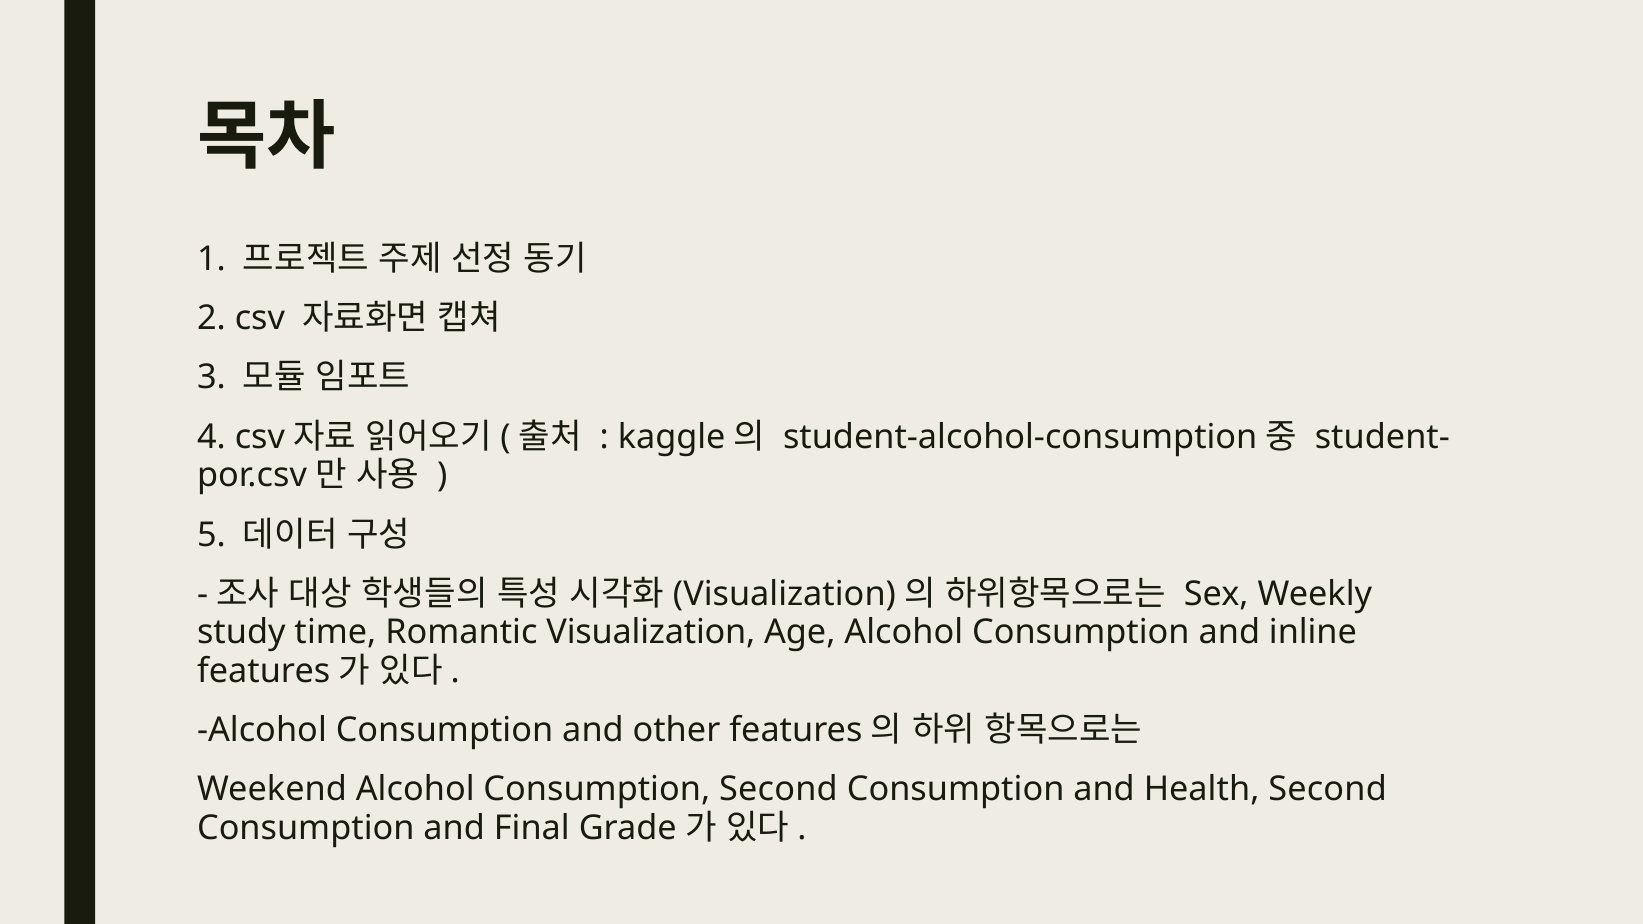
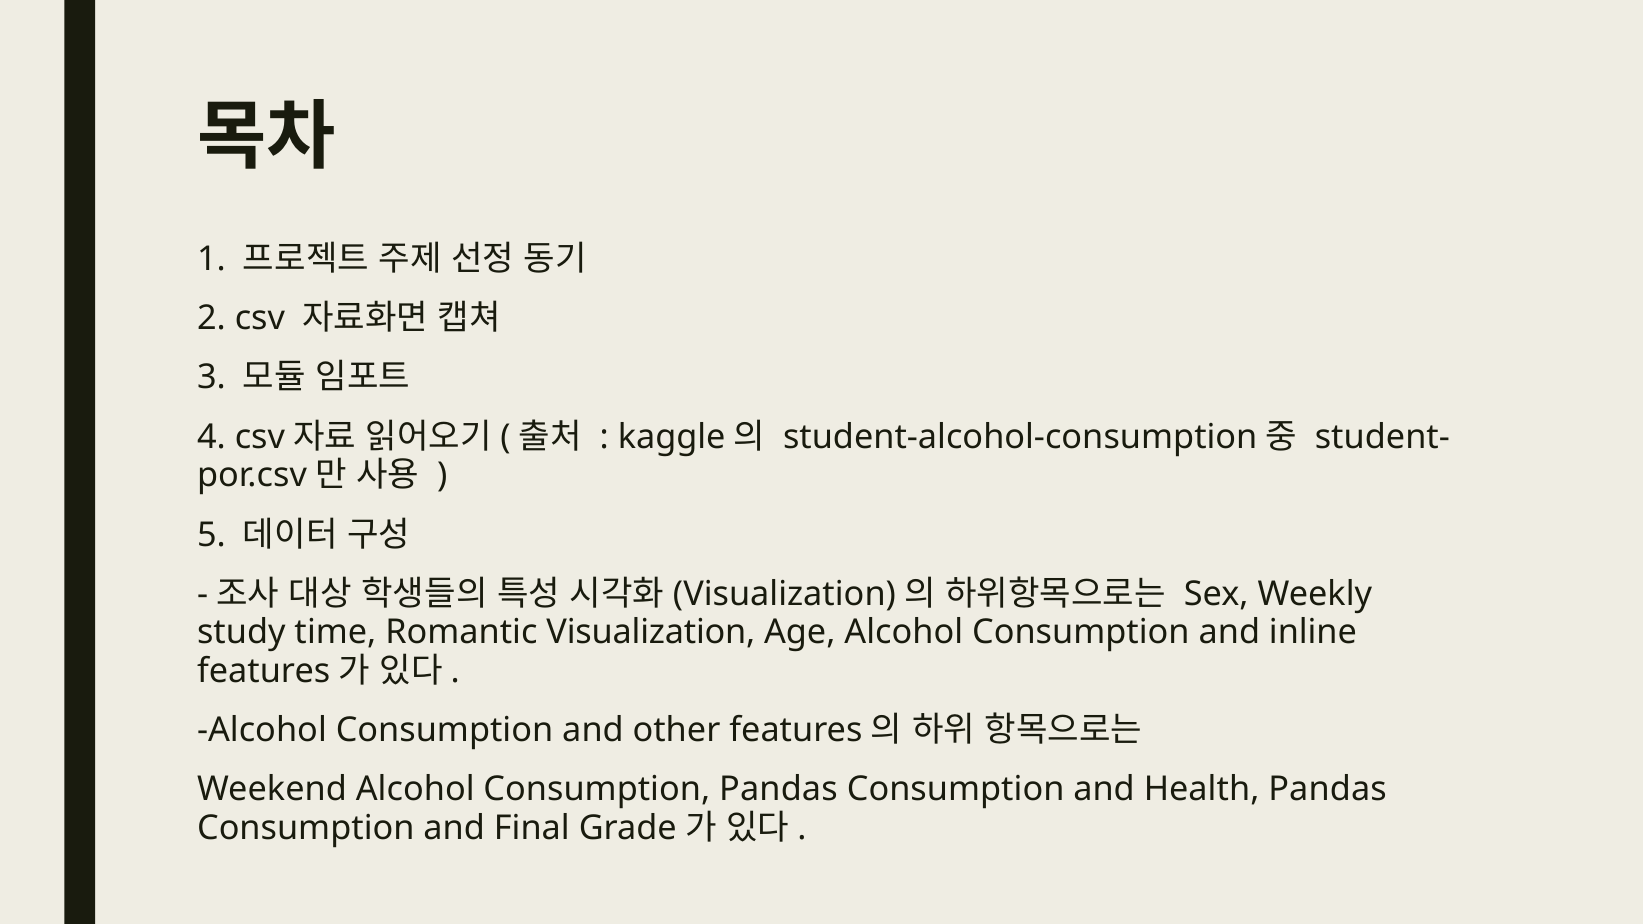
Consumption Second: Second -> Pandas
Health Second: Second -> Pandas
